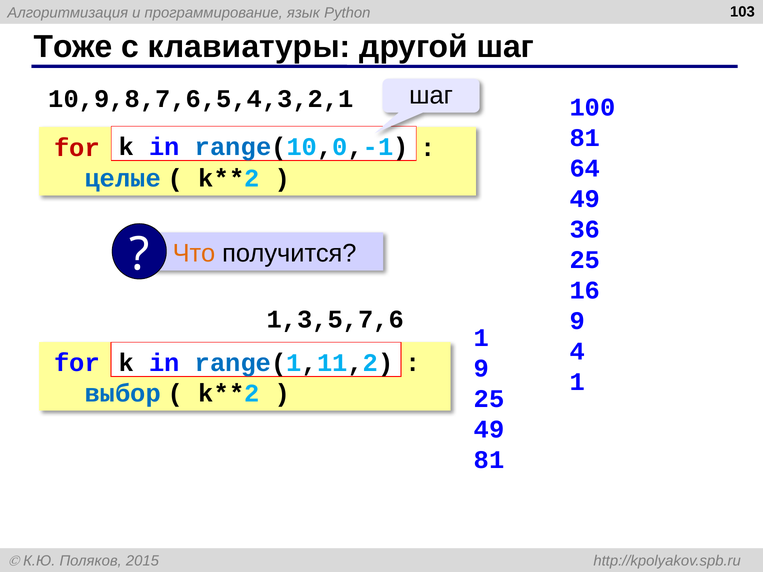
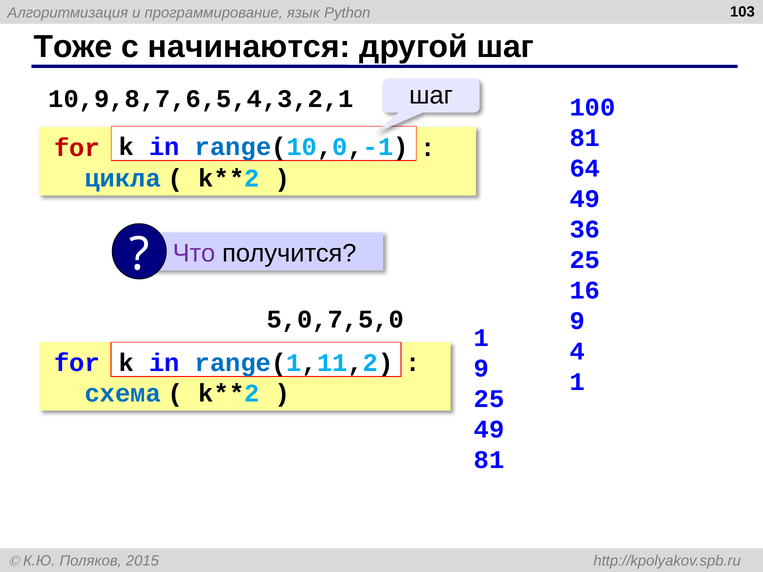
клавиатуры: клавиатуры -> начинаются
целые: целые -> цикла
Что colour: orange -> purple
1,3,5,7,6: 1,3,5,7,6 -> 5,0,7,5,0
выбор: выбор -> схема
